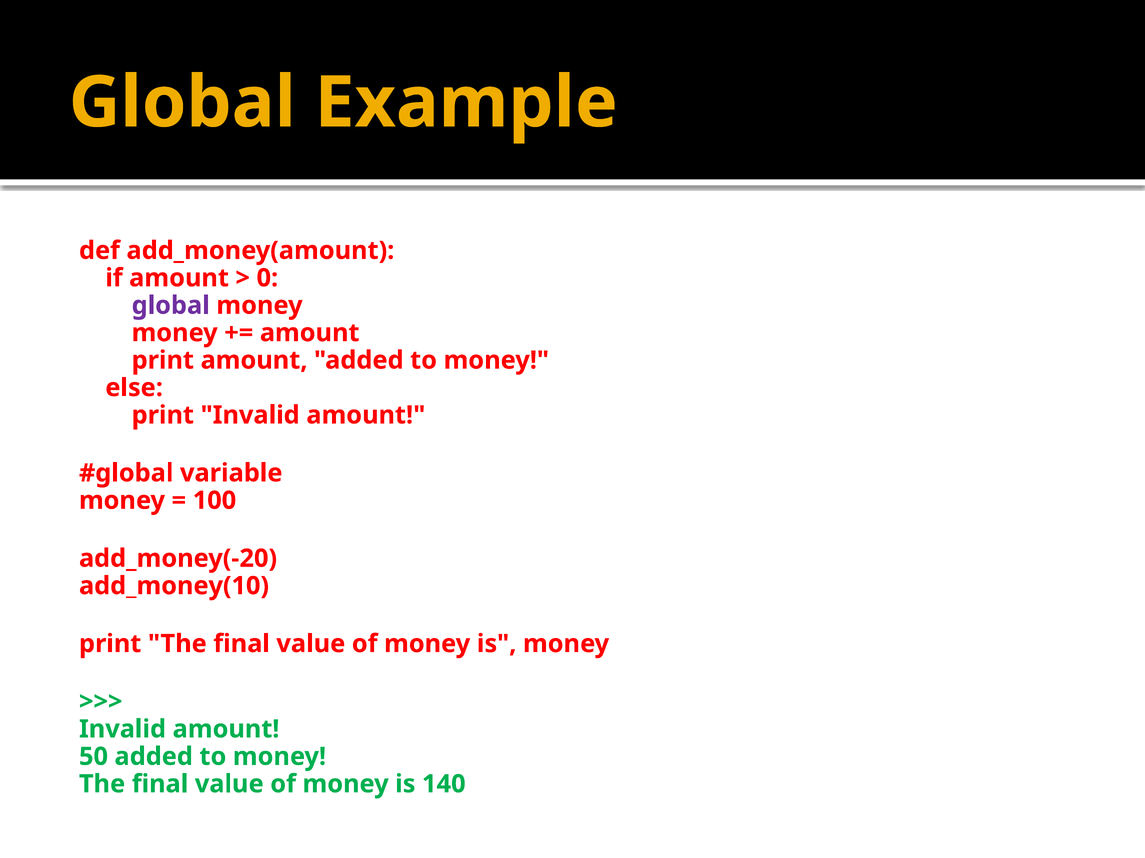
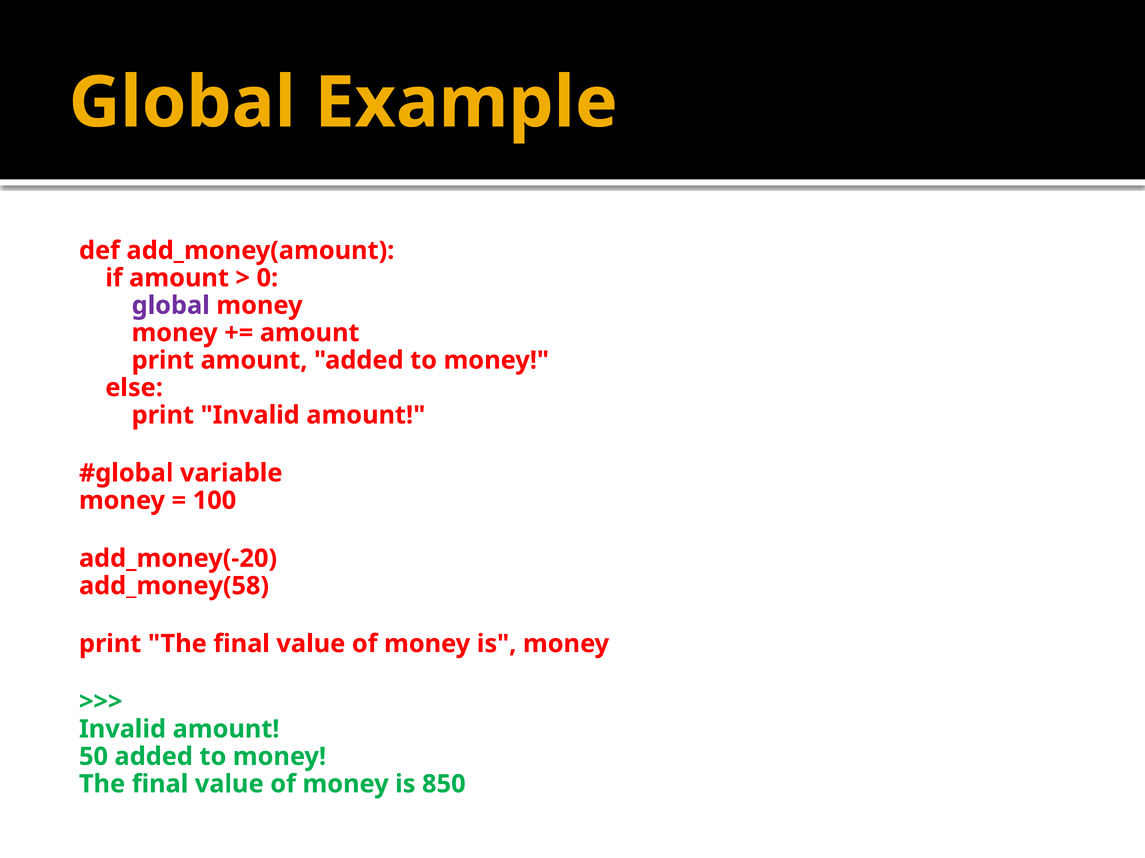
add_money(10: add_money(10 -> add_money(58
140: 140 -> 850
